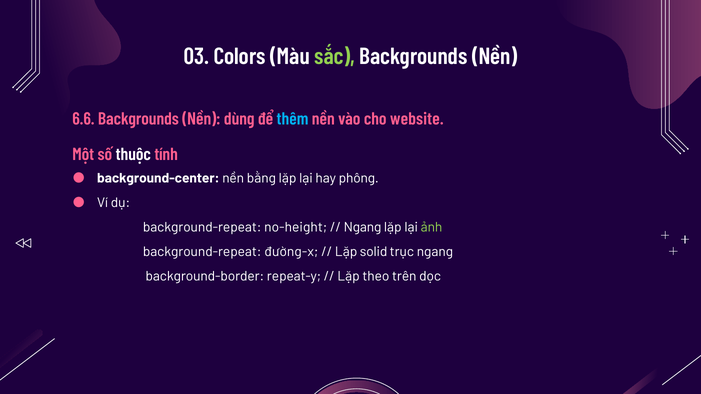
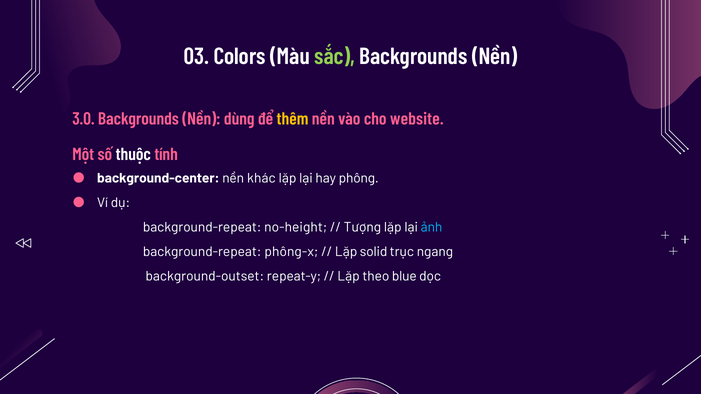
6.6: 6.6 -> 3.0
thêm colour: light blue -> yellow
bằng: bằng -> khác
Ngang at (363, 227): Ngang -> Tượng
ảnh colour: light green -> light blue
đường-x: đường-x -> phông-x
background-border: background-border -> background-outset
trên: trên -> blue
